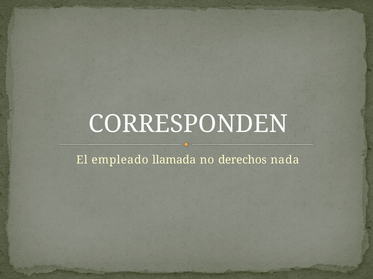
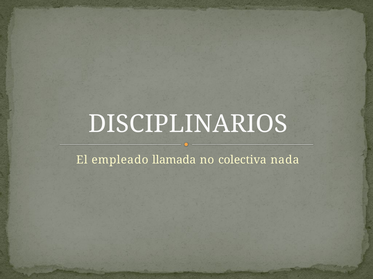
CORRESPONDEN: CORRESPONDEN -> DISCIPLINARIOS
derechos: derechos -> colectiva
